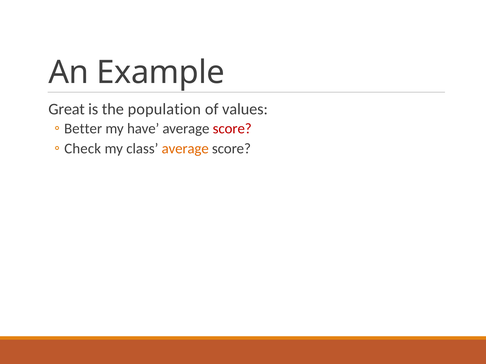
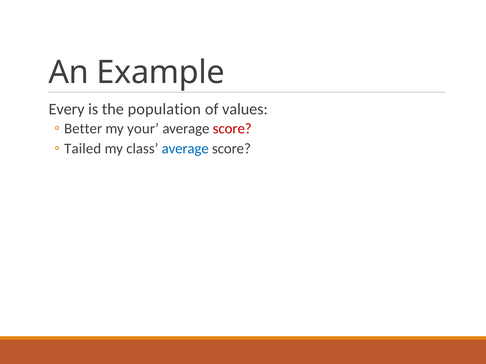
Great: Great -> Every
have: have -> your
Check: Check -> Tailed
average at (185, 149) colour: orange -> blue
